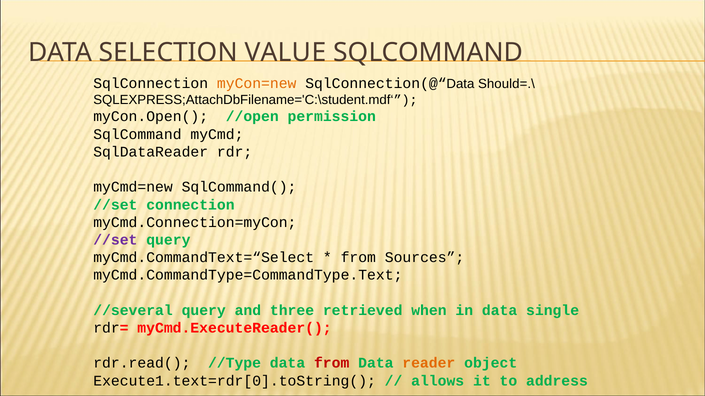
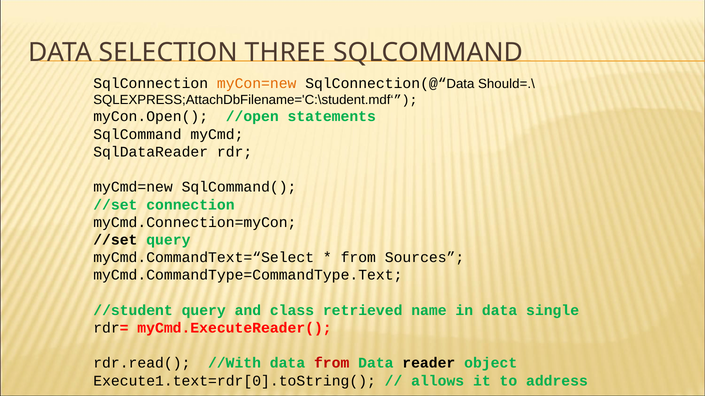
VALUE: VALUE -> THREE
permission: permission -> statements
//set at (115, 240) colour: purple -> black
//several: //several -> //student
three: three -> class
when: when -> name
//Type: //Type -> //With
reader colour: orange -> black
